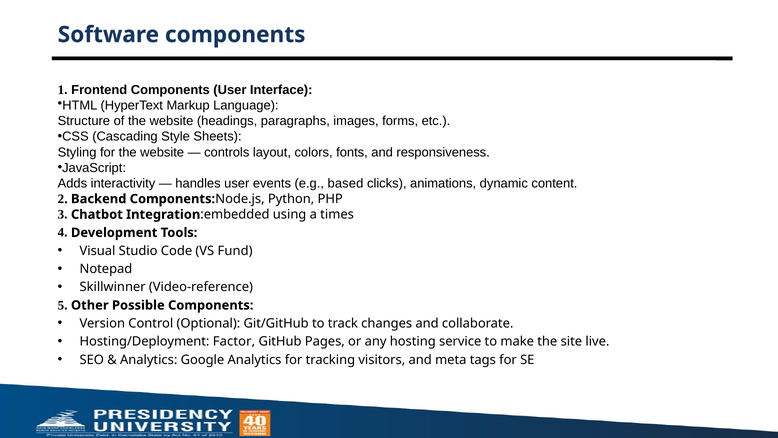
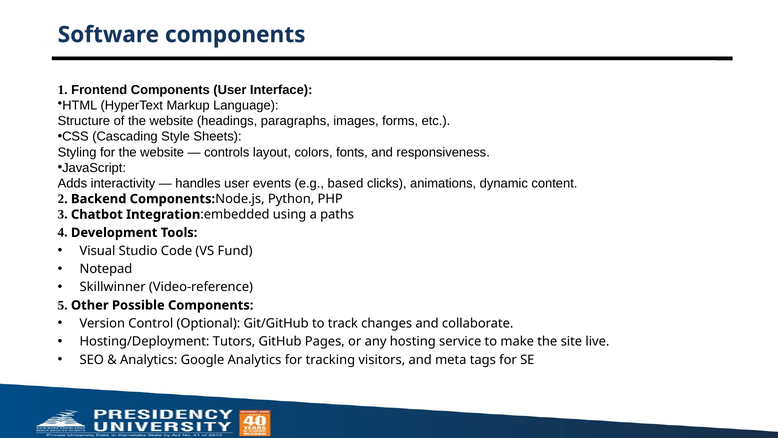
times: times -> paths
Factor: Factor -> Tutors
